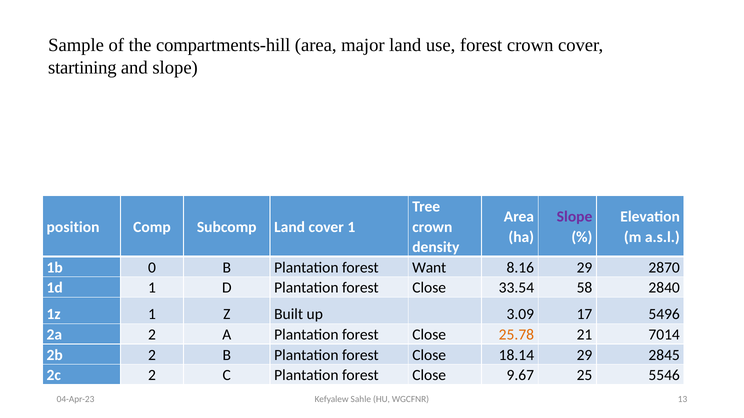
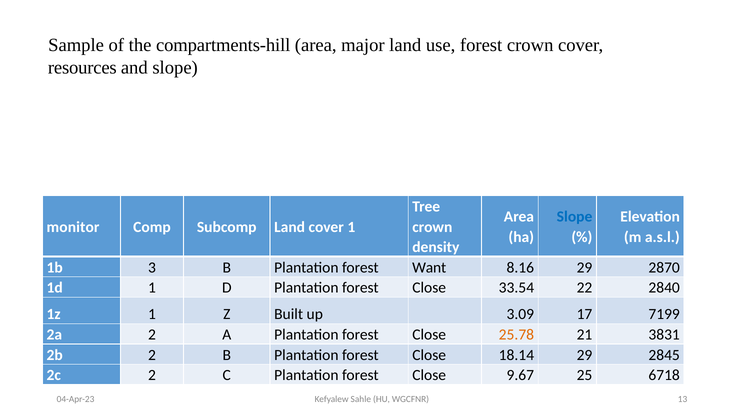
startining: startining -> resources
Slope at (575, 217) colour: purple -> blue
position: position -> monitor
0: 0 -> 3
58: 58 -> 22
5496: 5496 -> 7199
7014: 7014 -> 3831
5546: 5546 -> 6718
